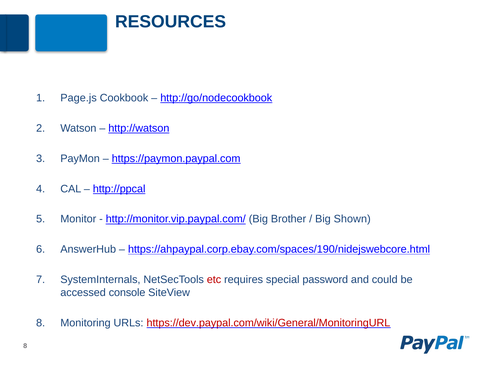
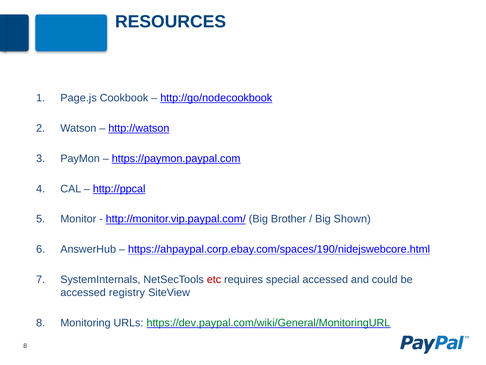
special password: password -> accessed
console: console -> registry
https://dev.paypal.com/wiki/General/MonitoringURL colour: red -> green
